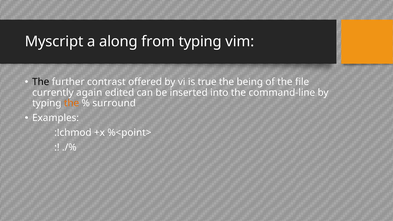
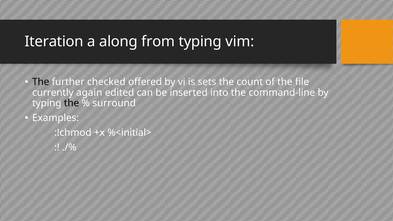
Myscript: Myscript -> Iteration
contrast: contrast -> checked
true: true -> sets
being: being -> count
the at (72, 103) colour: orange -> black
%<point>: %<point> -> %<initial>
